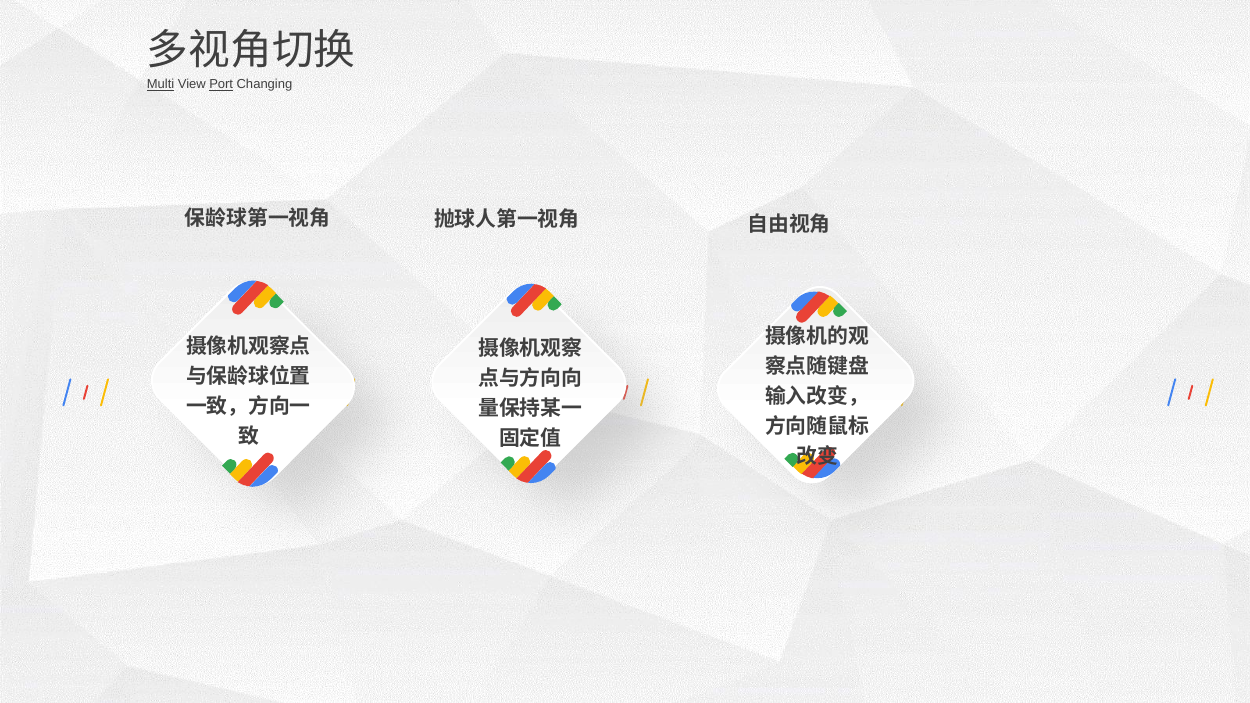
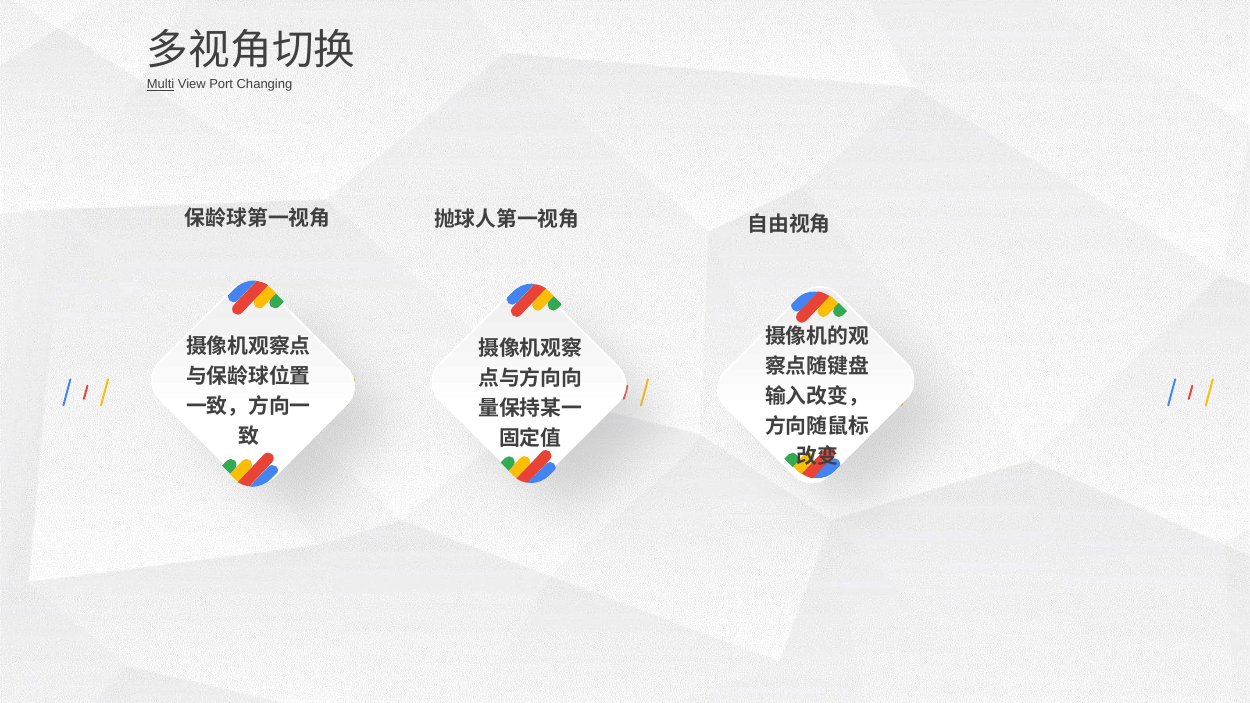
Port underline: present -> none
